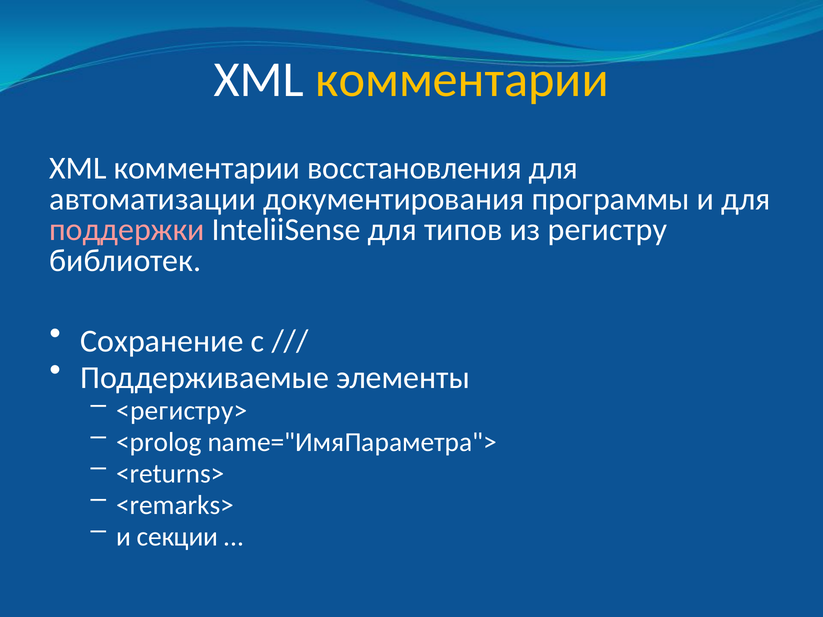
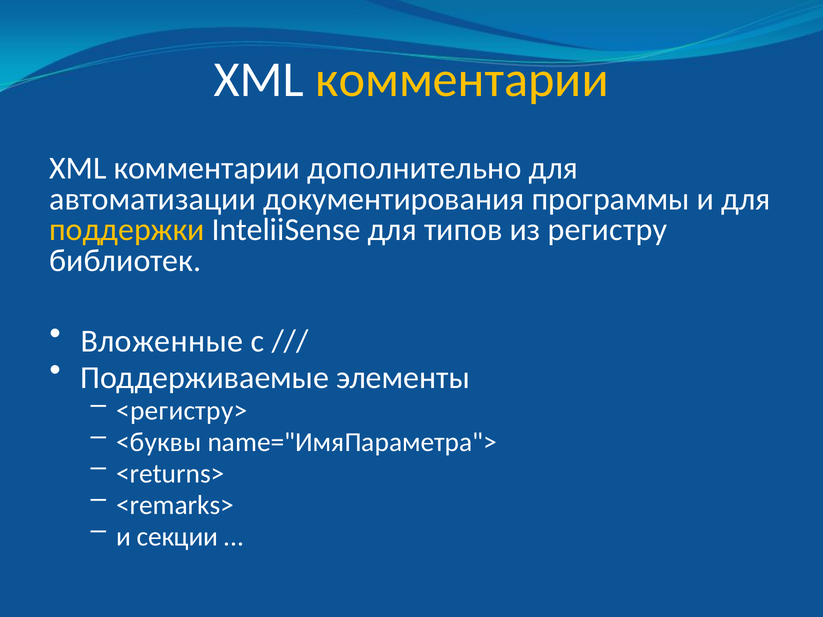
восстановления: восстановления -> дополнительно
поддержки colour: pink -> yellow
Сохранение: Сохранение -> Вложенные
<prolog: <prolog -> <буквы
